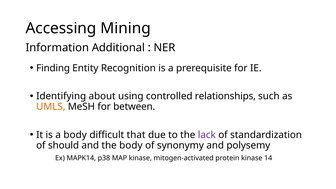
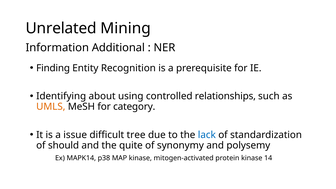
Accessing: Accessing -> Unrelated
between: between -> category
a body: body -> issue
that: that -> tree
lack colour: purple -> blue
the body: body -> quite
